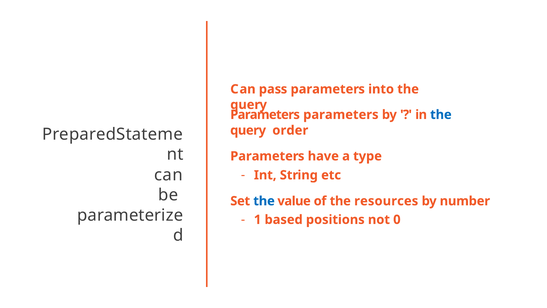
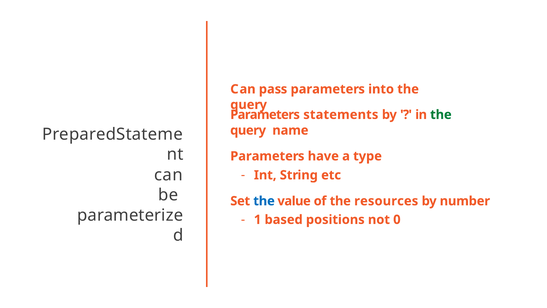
Parameters parameters: parameters -> statements
the at (441, 115) colour: blue -> green
order: order -> name
